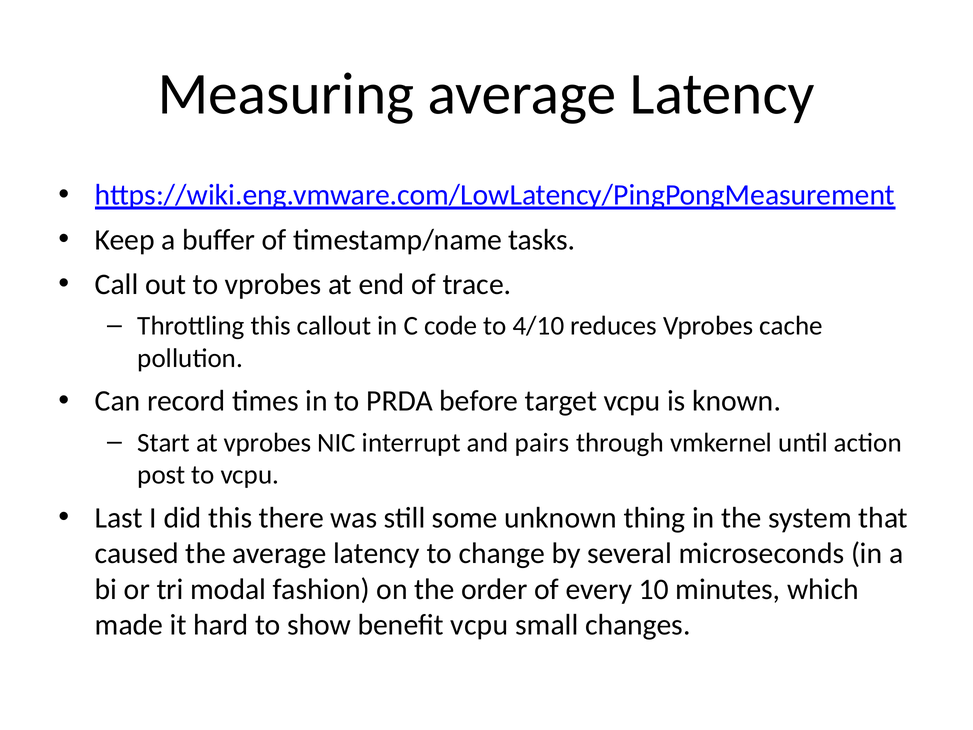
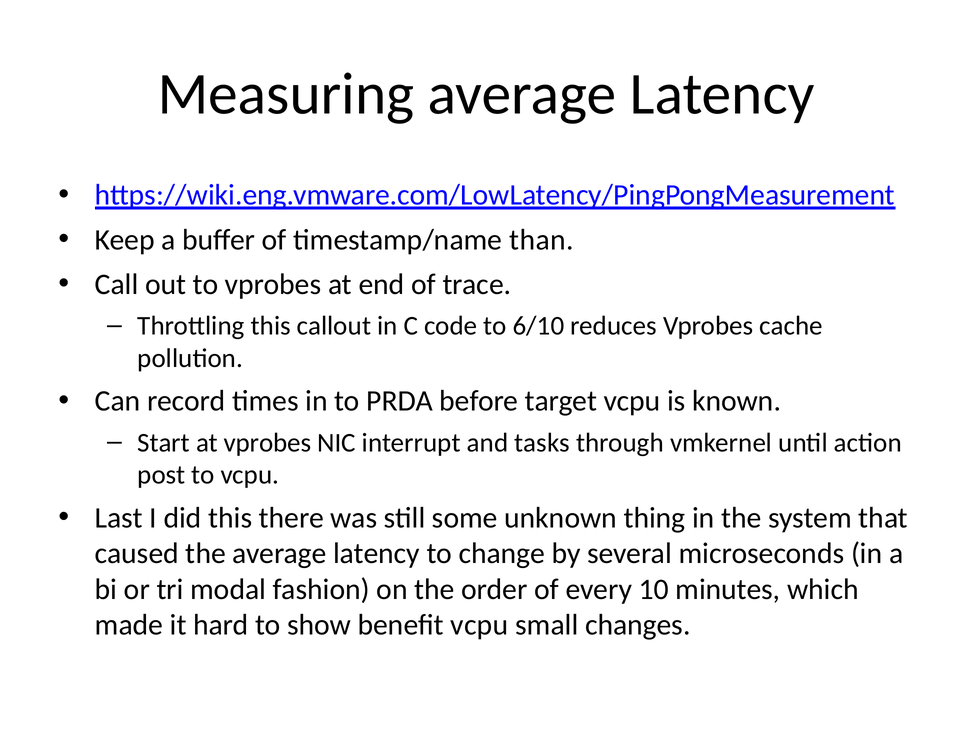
tasks: tasks -> than
4/10: 4/10 -> 6/10
pairs: pairs -> tasks
